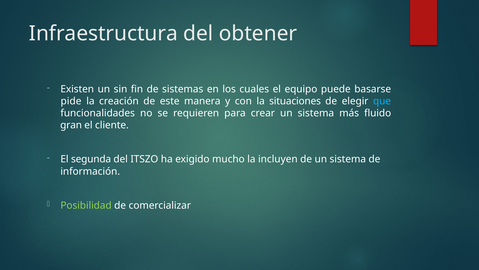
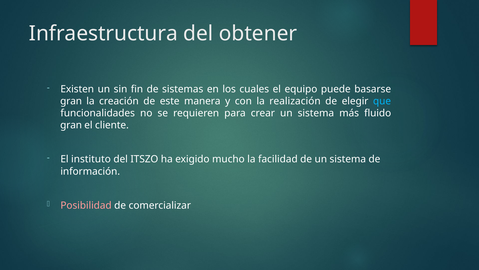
pide at (71, 101): pide -> gran
situaciones: situaciones -> realización
segunda: segunda -> instituto
incluyen: incluyen -> facilidad
Posibilidad colour: light green -> pink
